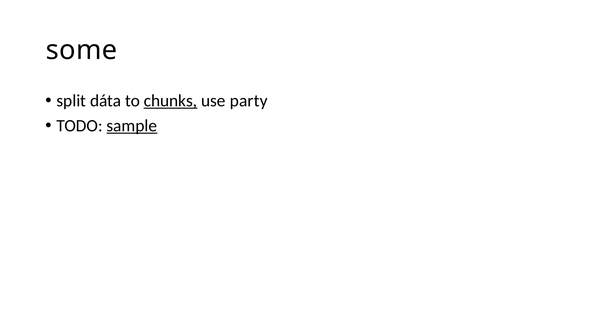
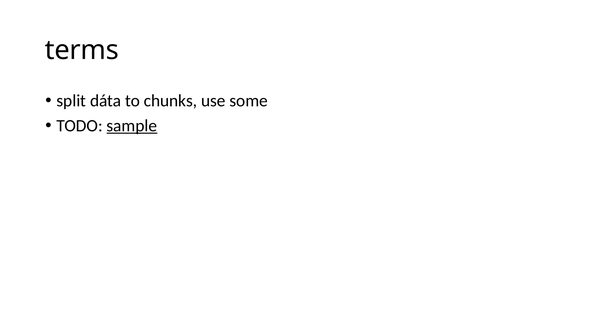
some: some -> terms
chunks underline: present -> none
party: party -> some
